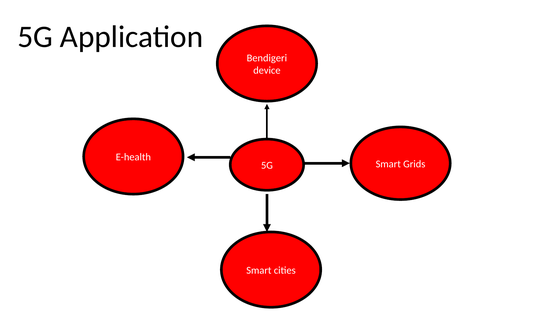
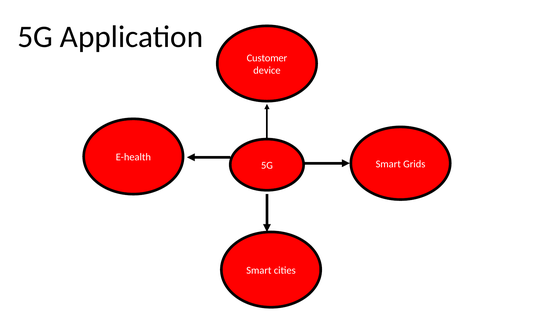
Bendigeri: Bendigeri -> Customer
